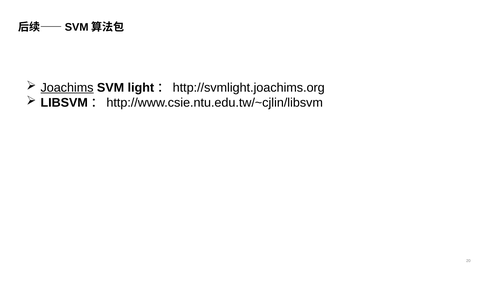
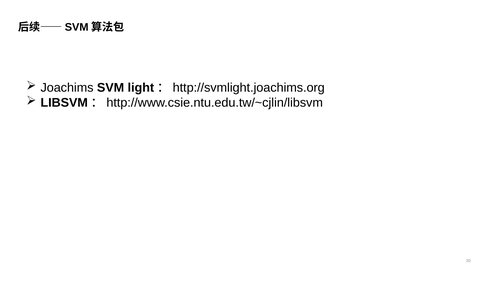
Joachims underline: present -> none
